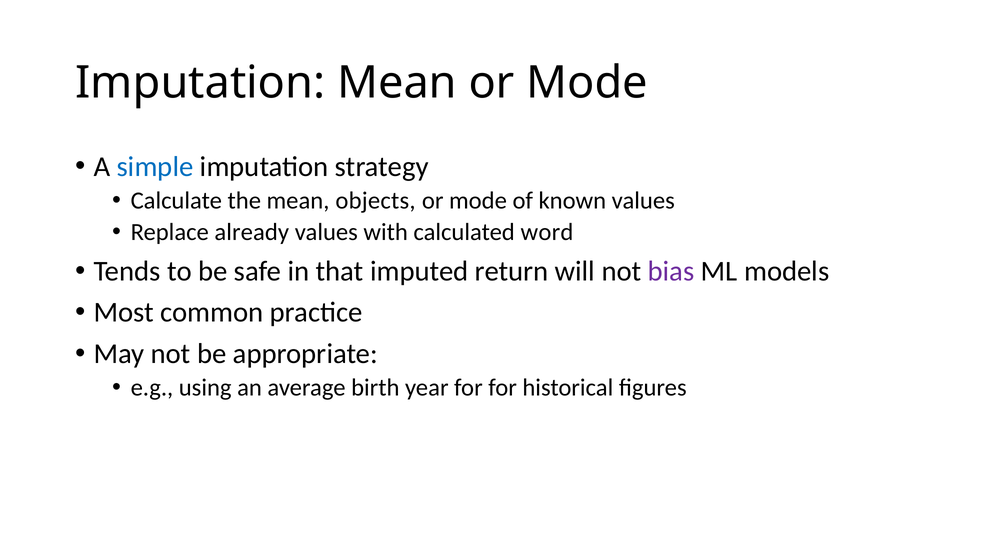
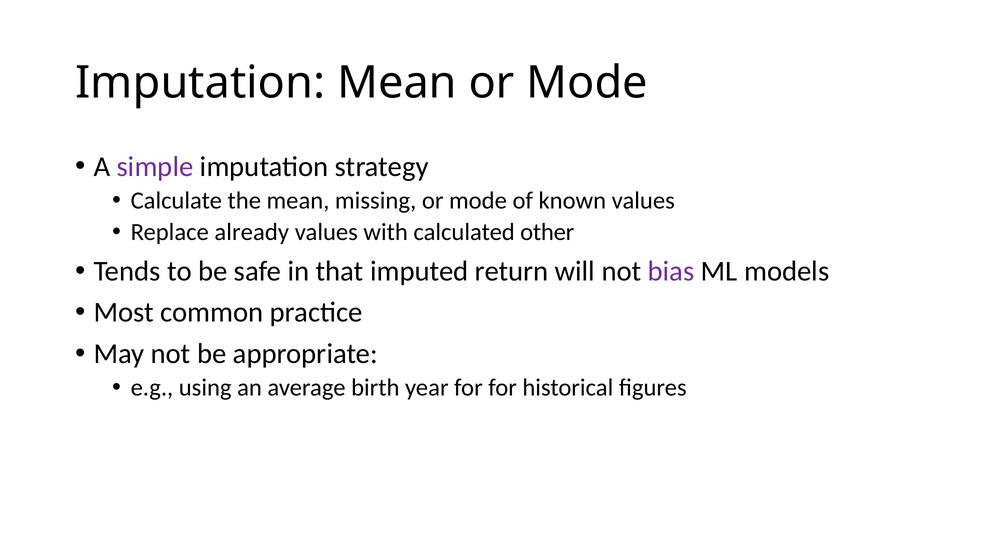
simple colour: blue -> purple
objects: objects -> missing
word: word -> other
